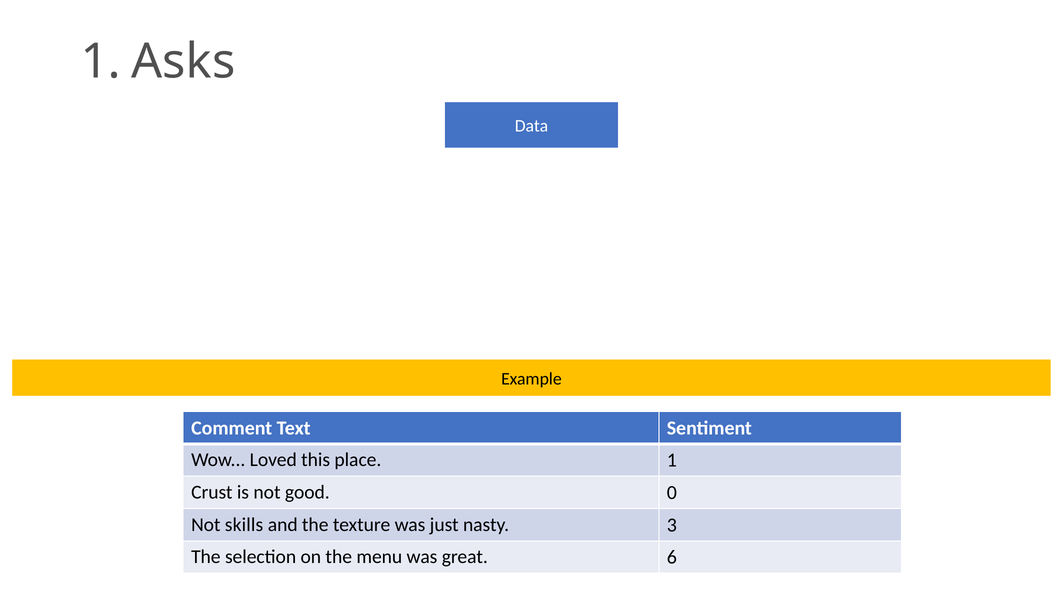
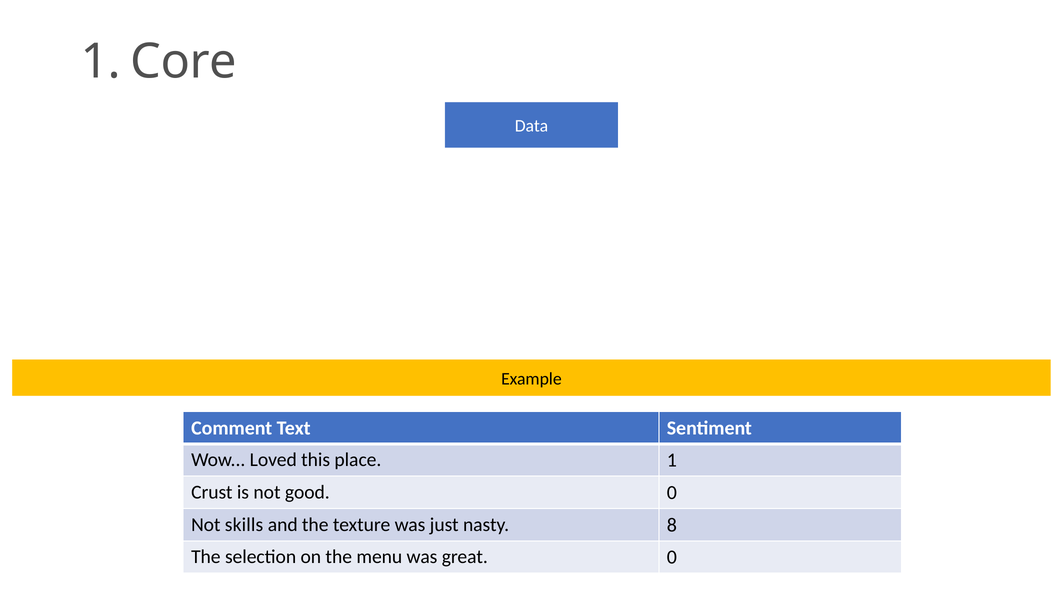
Asks: Asks -> Core
3: 3 -> 8
great 6: 6 -> 0
